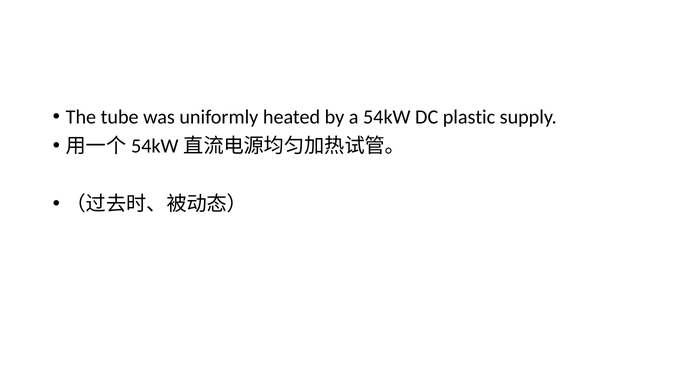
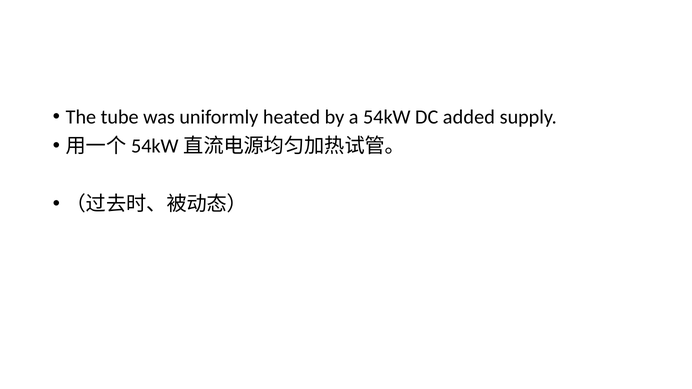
plastic: plastic -> added
